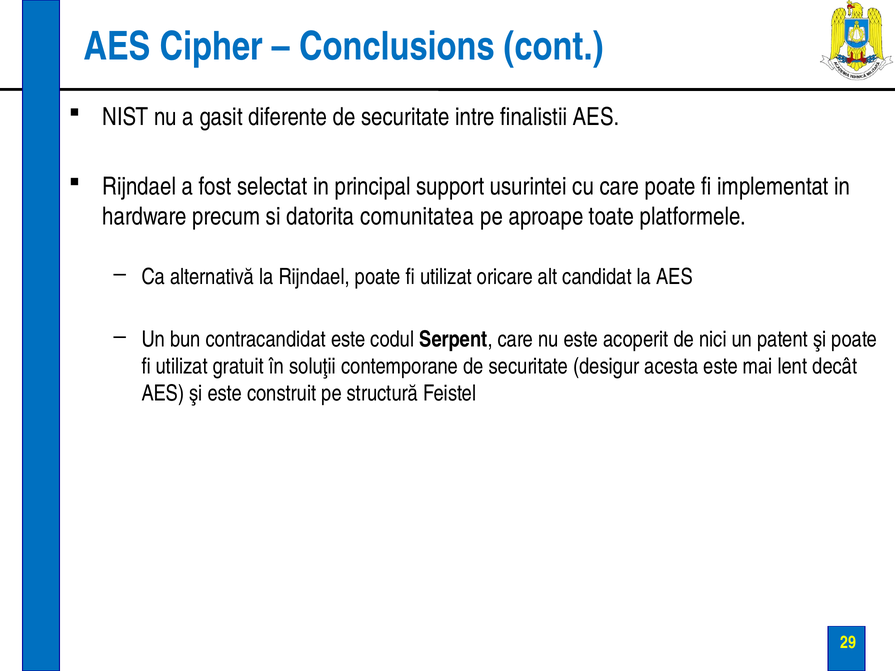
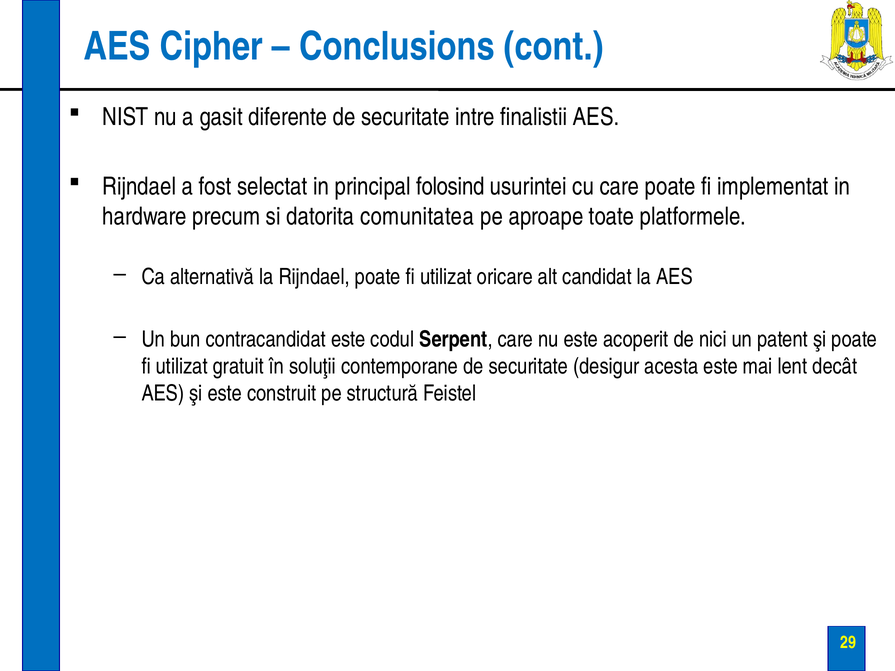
support: support -> folosind
